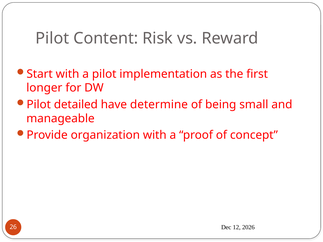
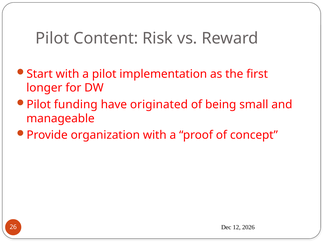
detailed: detailed -> funding
determine: determine -> originated
